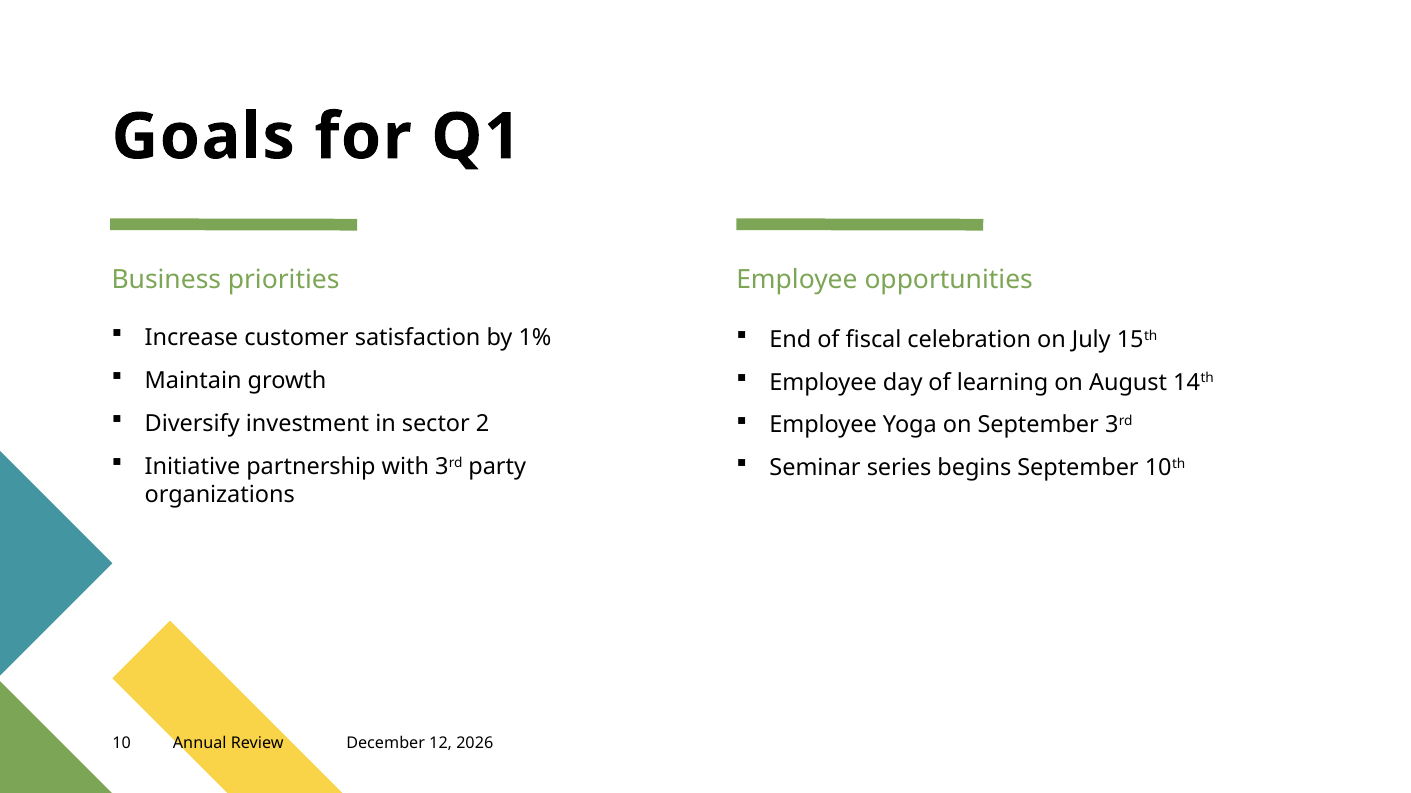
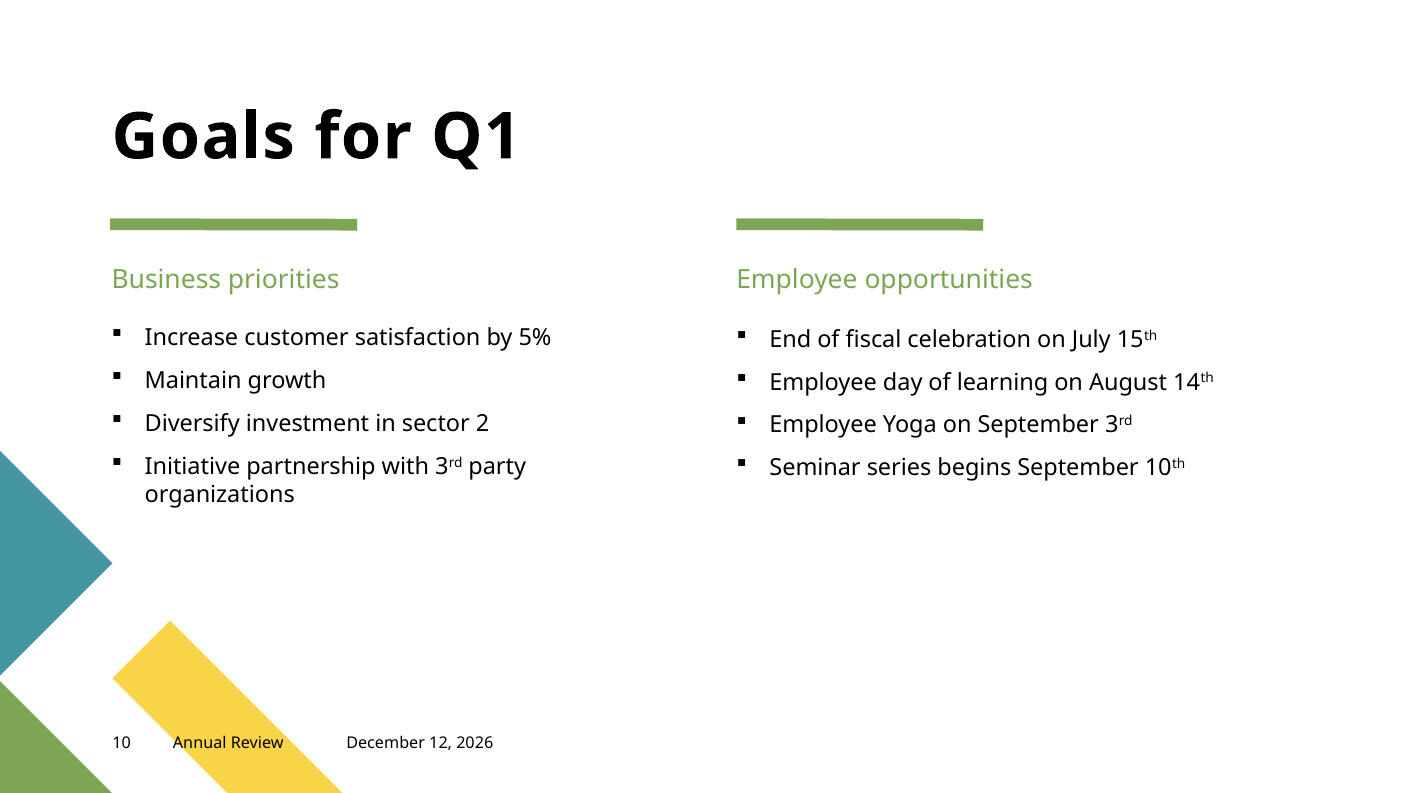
1%: 1% -> 5%
